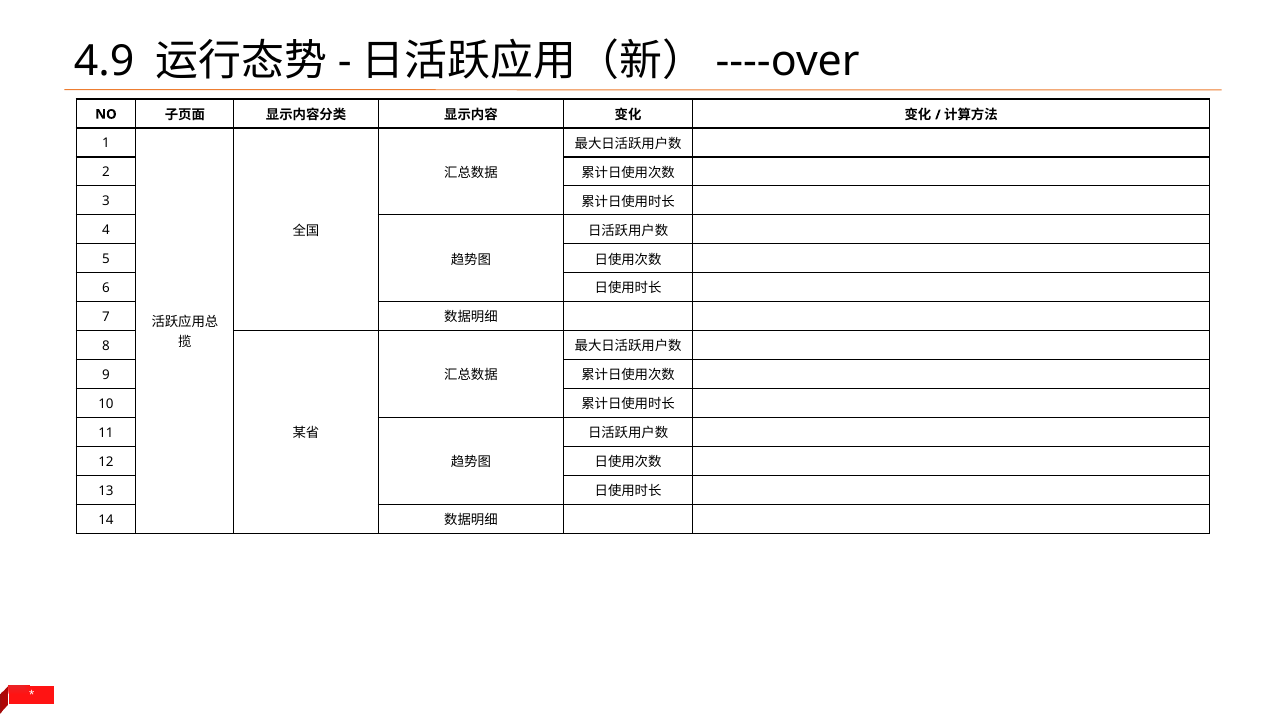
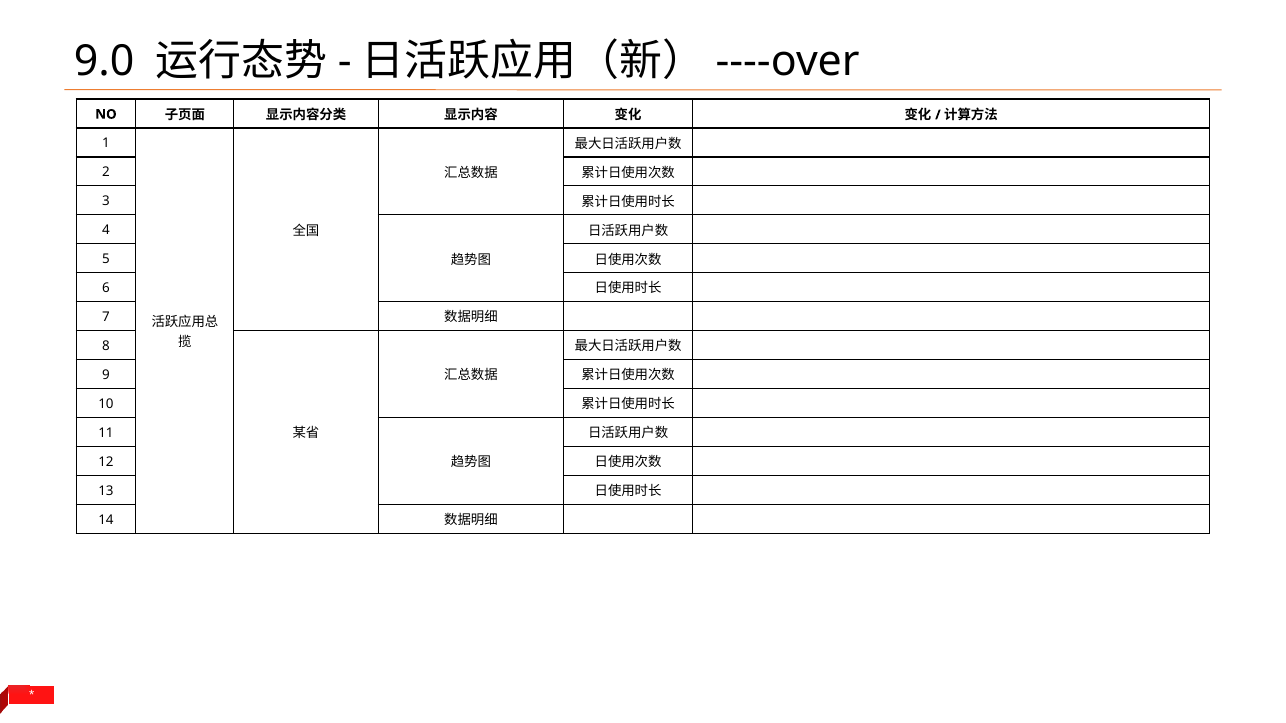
4.9: 4.9 -> 9.0
